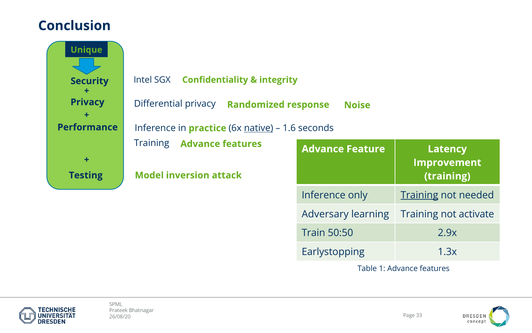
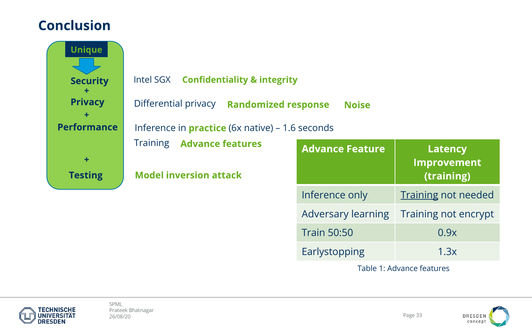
native underline: present -> none
activate: activate -> encrypt
2.9x: 2.9x -> 0.9x
